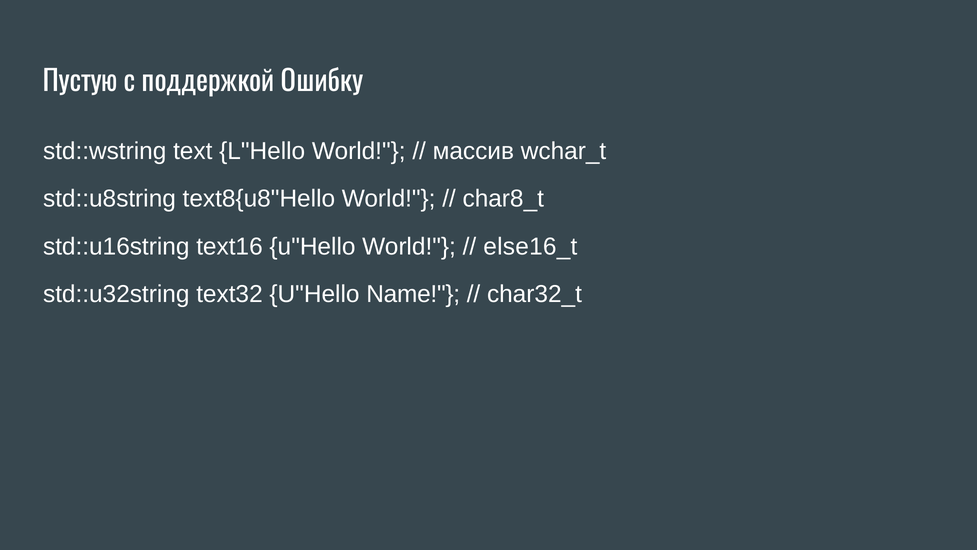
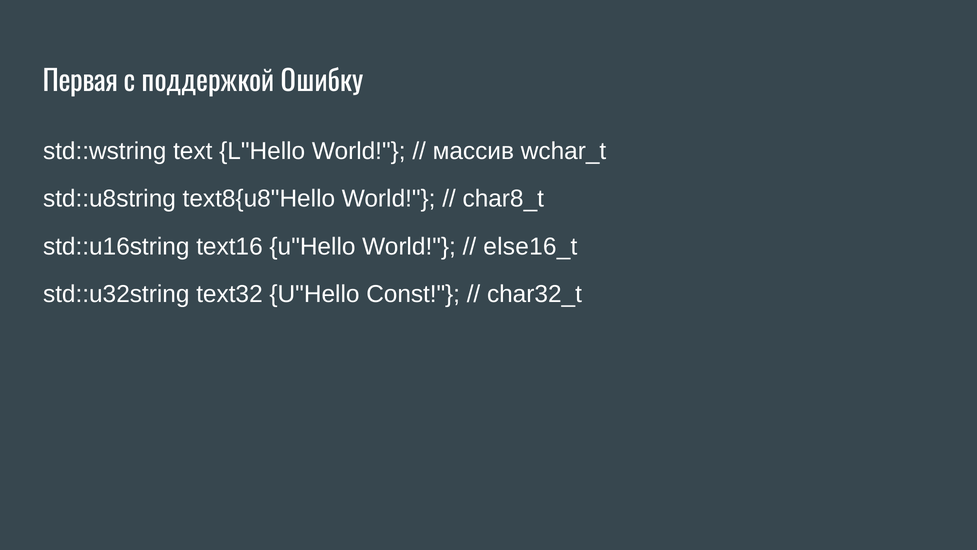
Пустую: Пустую -> Первая
Name: Name -> Const
